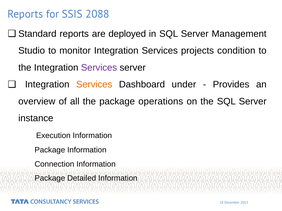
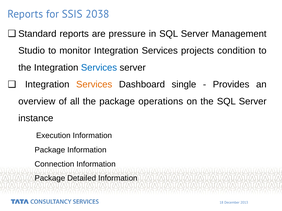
2088: 2088 -> 2038
deployed: deployed -> pressure
Services at (99, 68) colour: purple -> blue
under: under -> single
